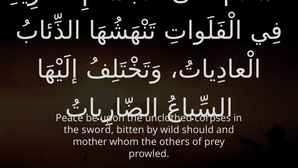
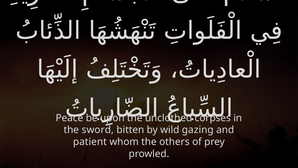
should: should -> gazing
mother: mother -> patient
